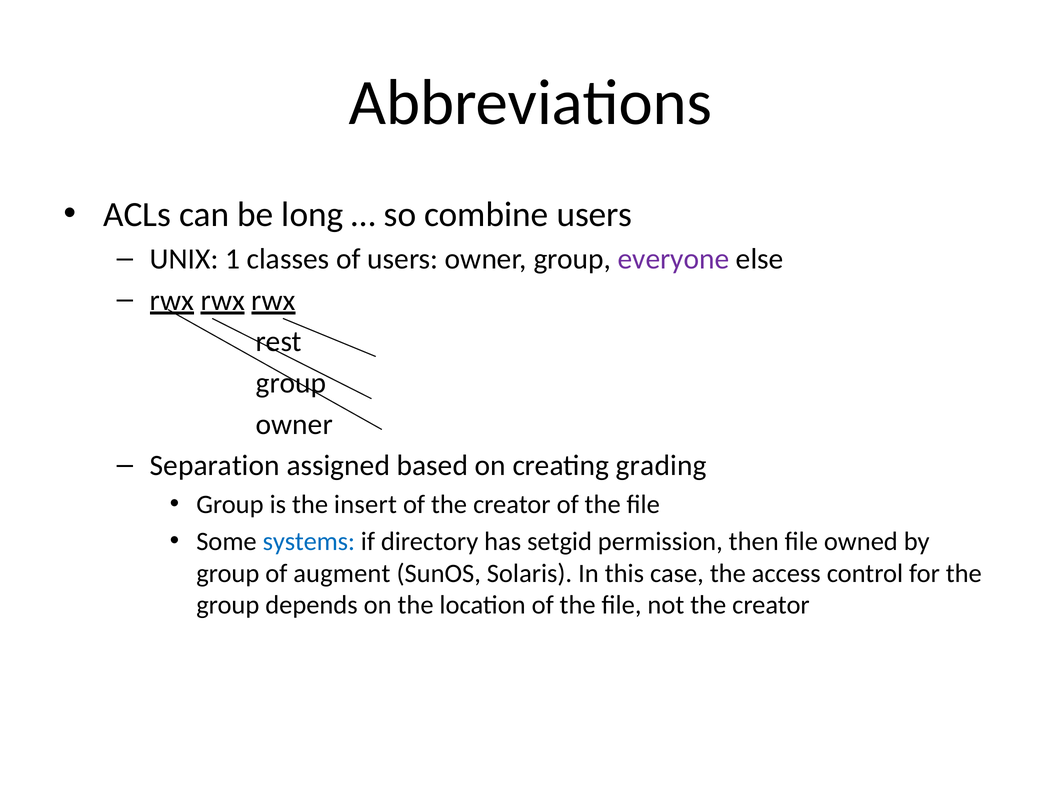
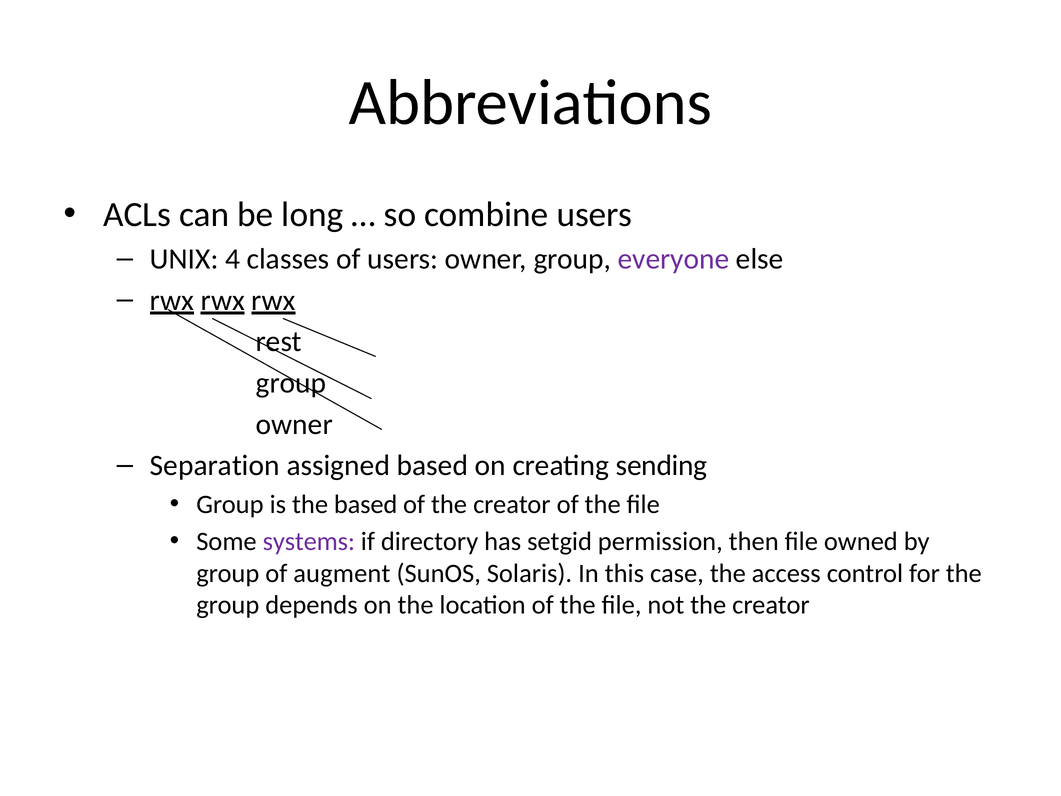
1: 1 -> 4
grading: grading -> sending
the insert: insert -> based
systems colour: blue -> purple
